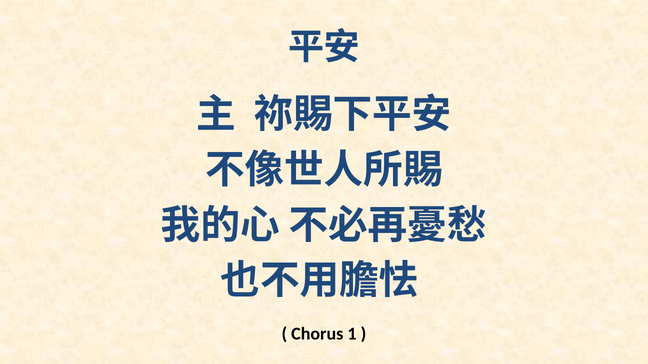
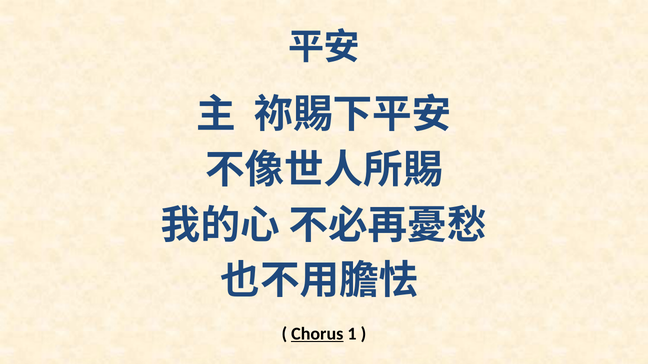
Chorus underline: none -> present
